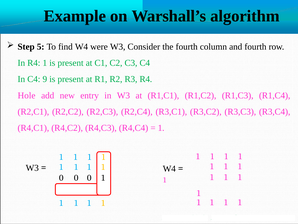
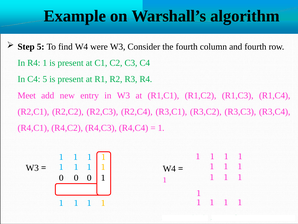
C4 9: 9 -> 5
Hole: Hole -> Meet
